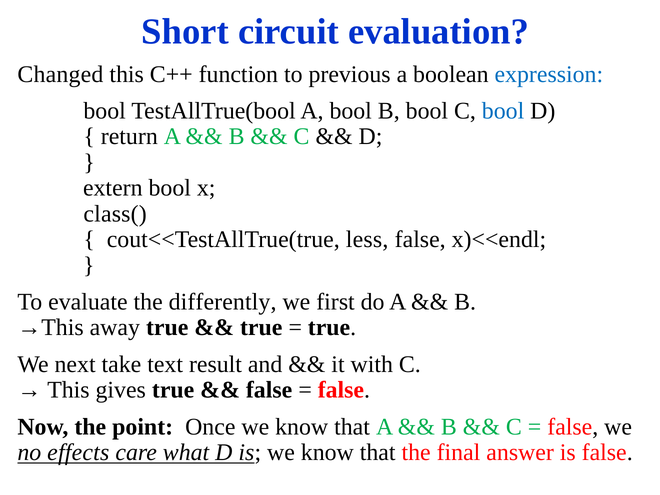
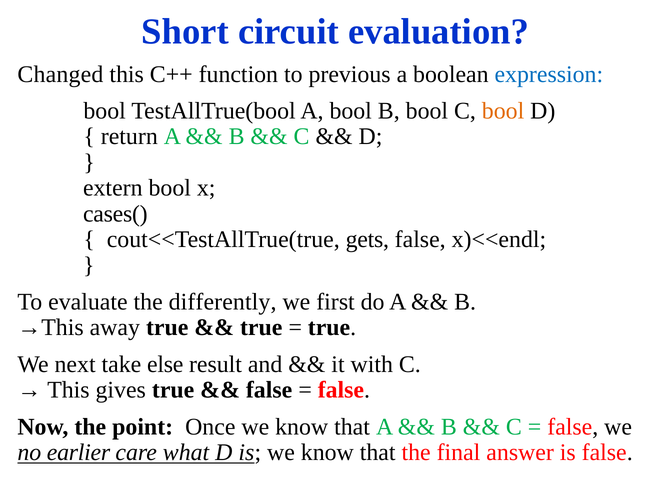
bool at (503, 111) colour: blue -> orange
class(: class( -> cases(
less: less -> gets
text: text -> else
effects: effects -> earlier
